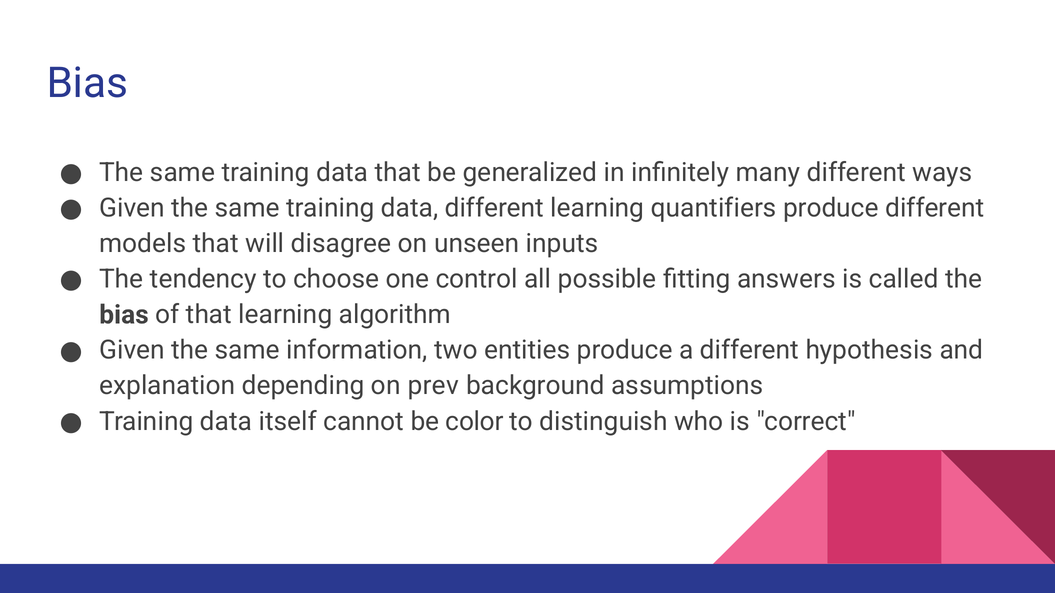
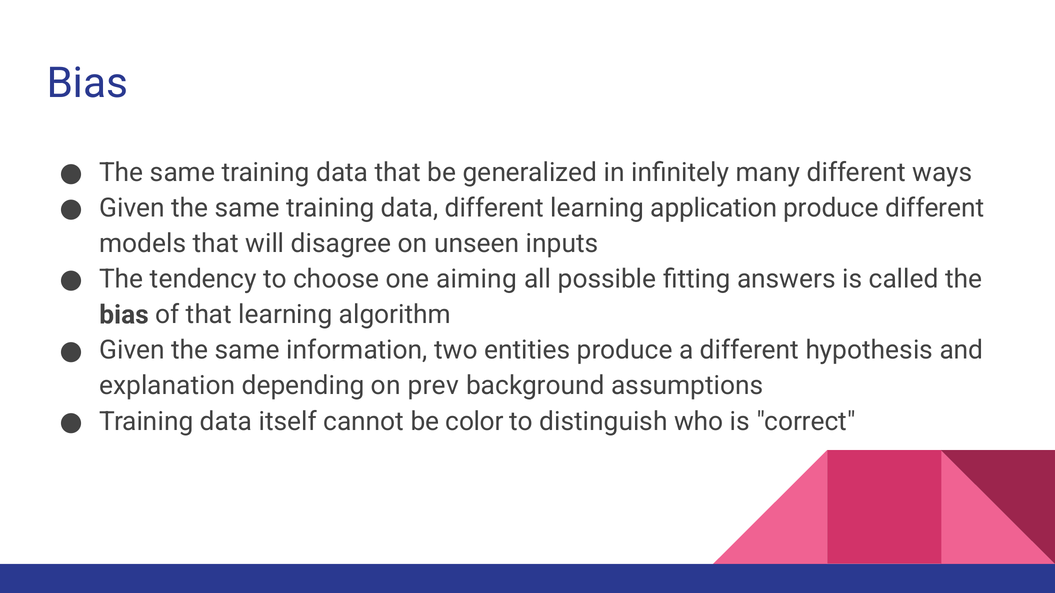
quantifiers: quantifiers -> application
control: control -> aiming
